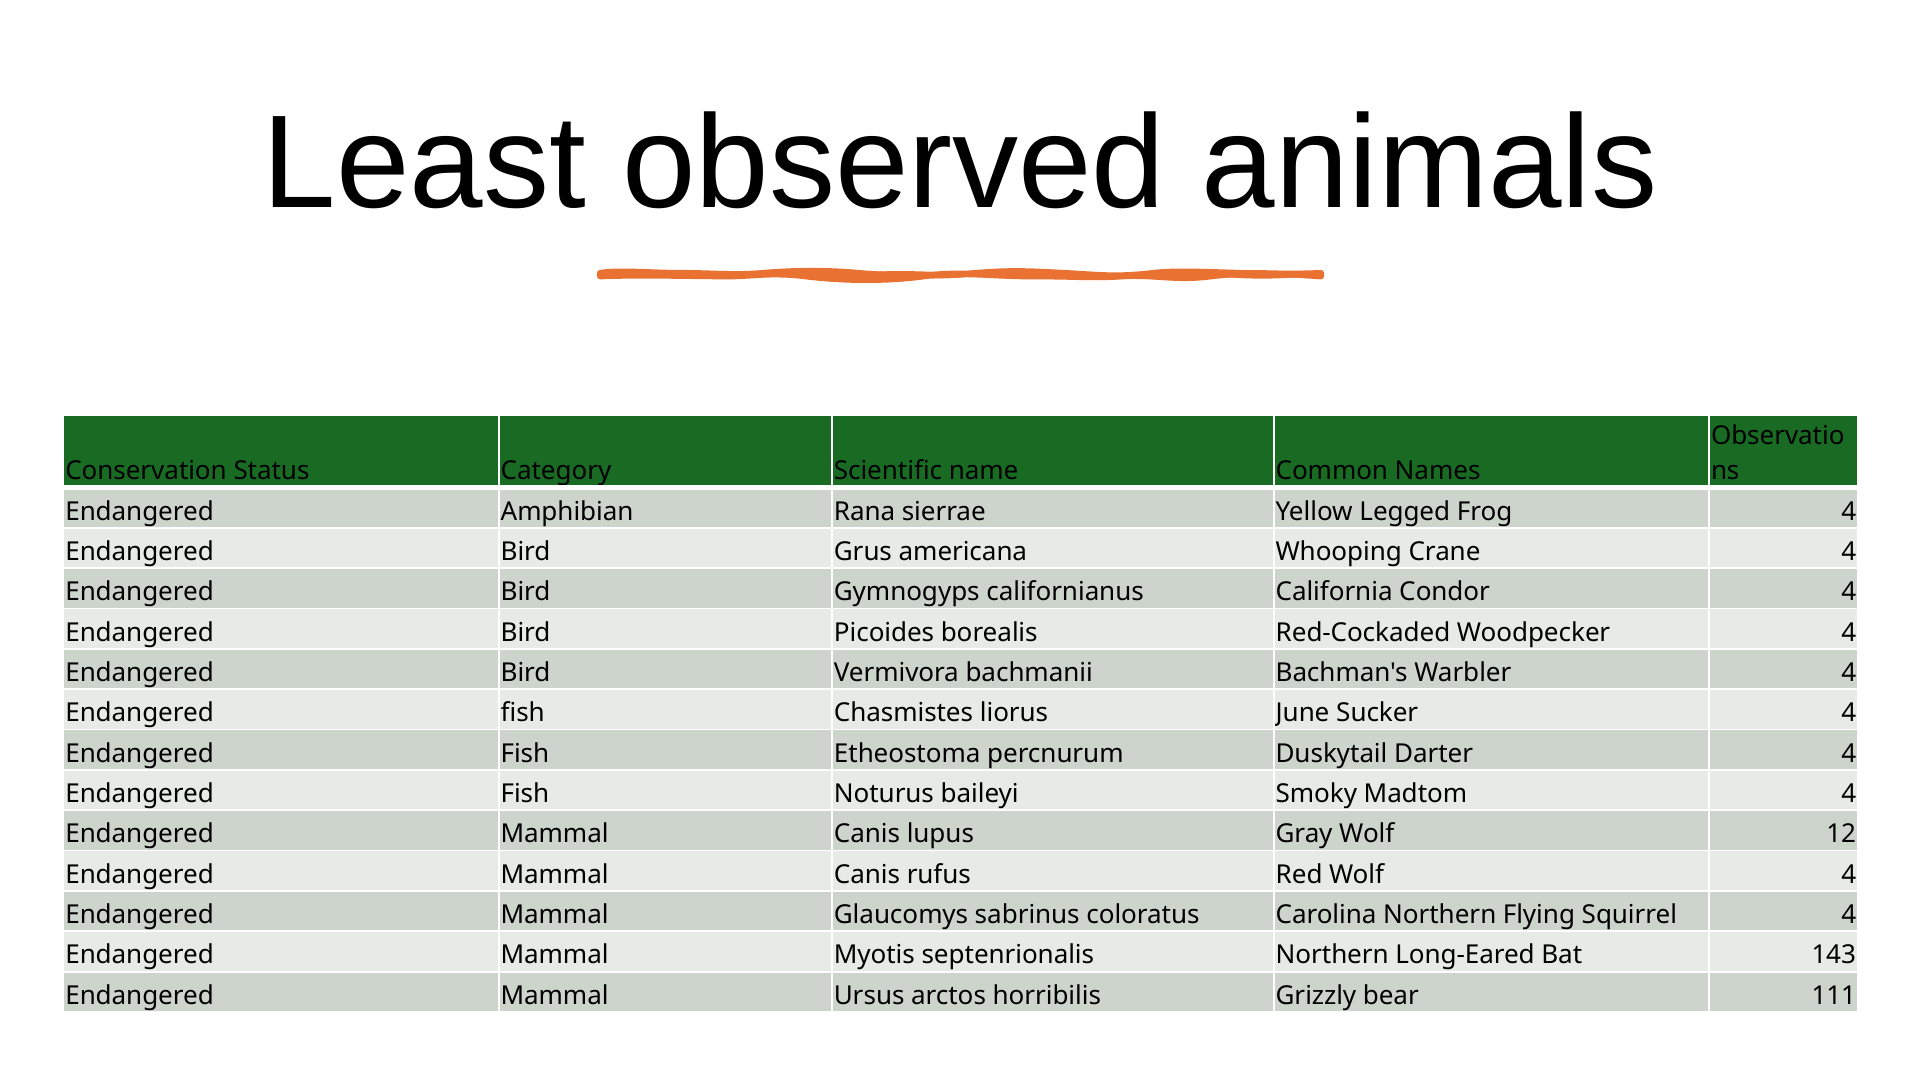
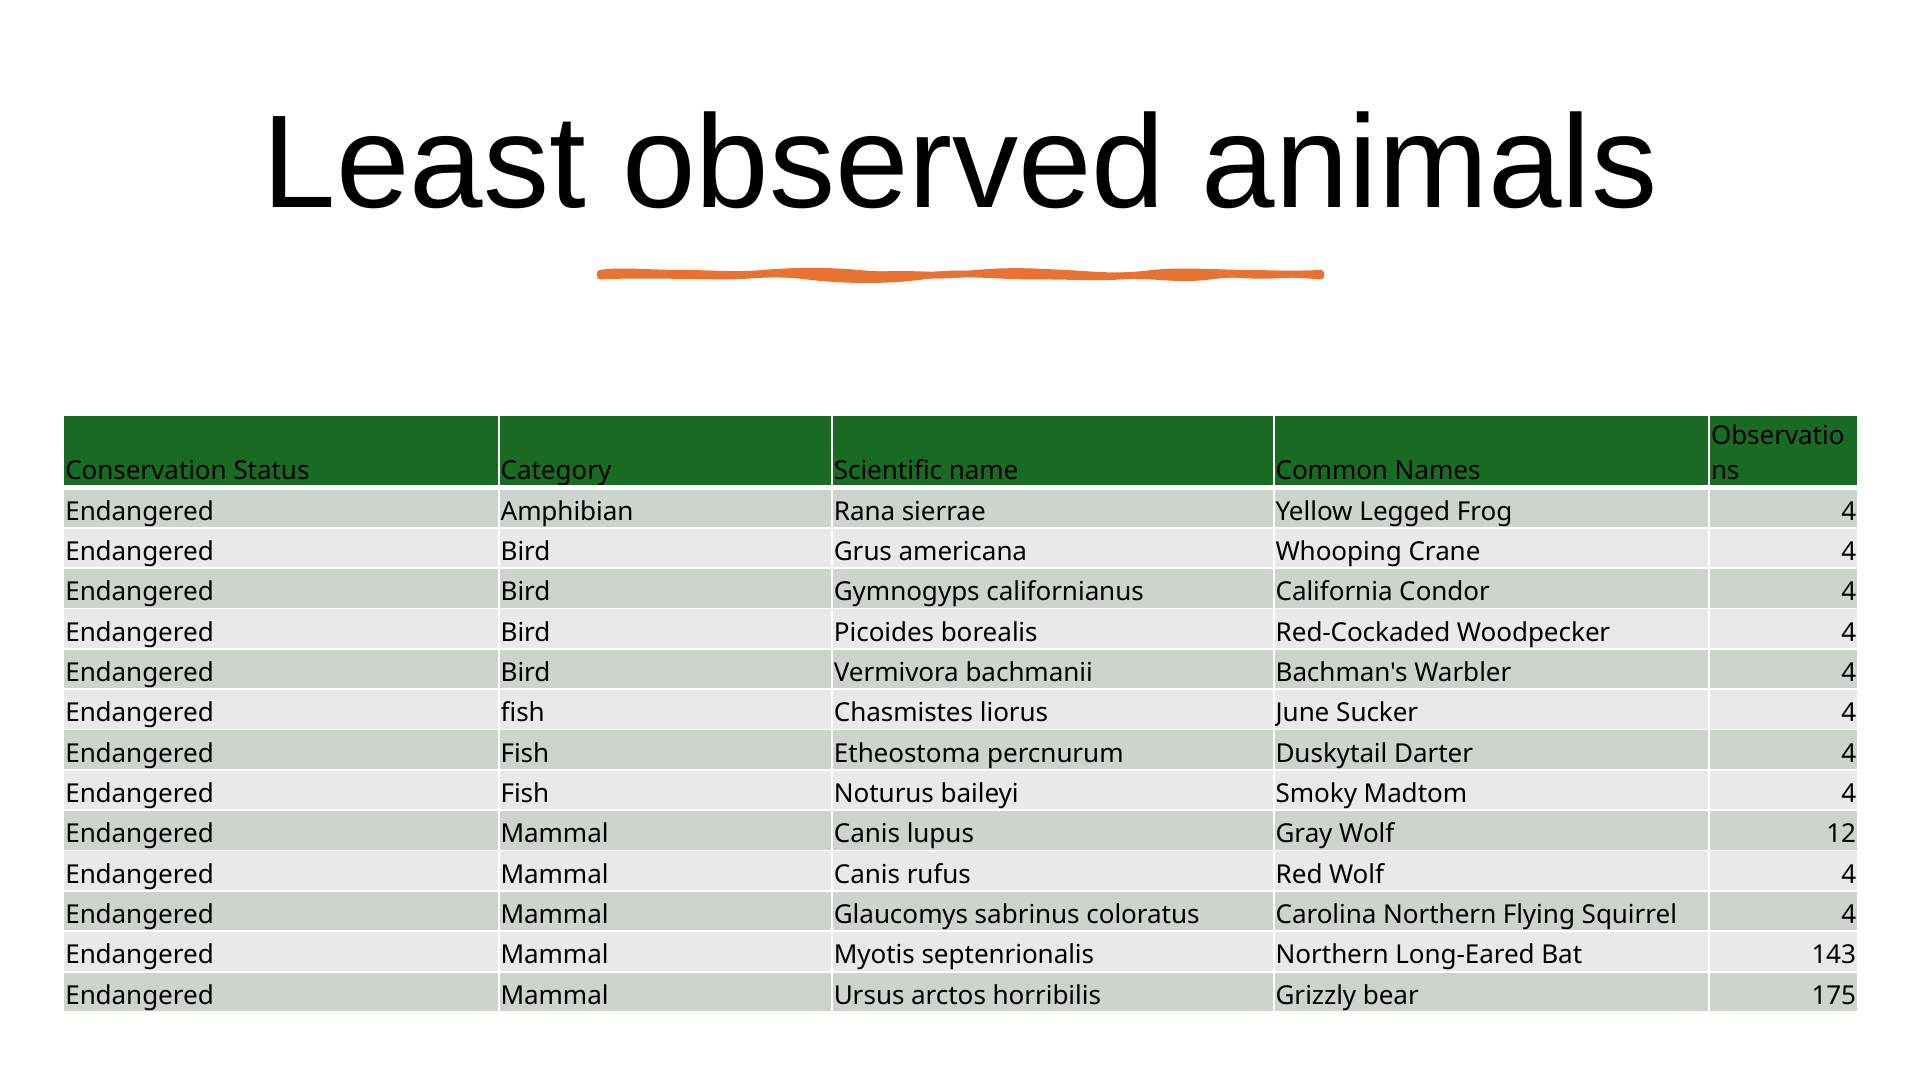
111: 111 -> 175
